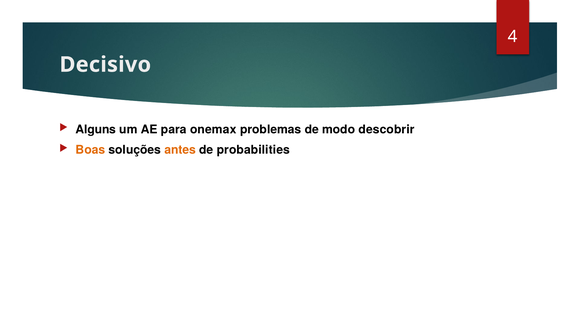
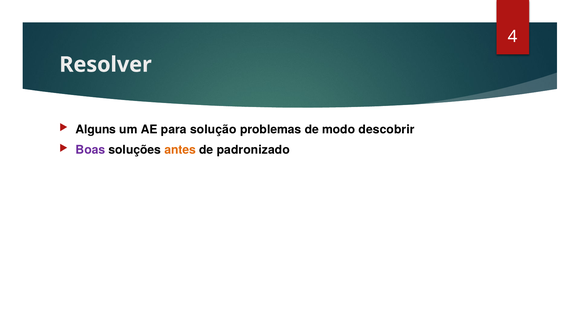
Decisivo: Decisivo -> Resolver
onemax: onemax -> solução
Boas colour: orange -> purple
probabilities: probabilities -> padronizado
